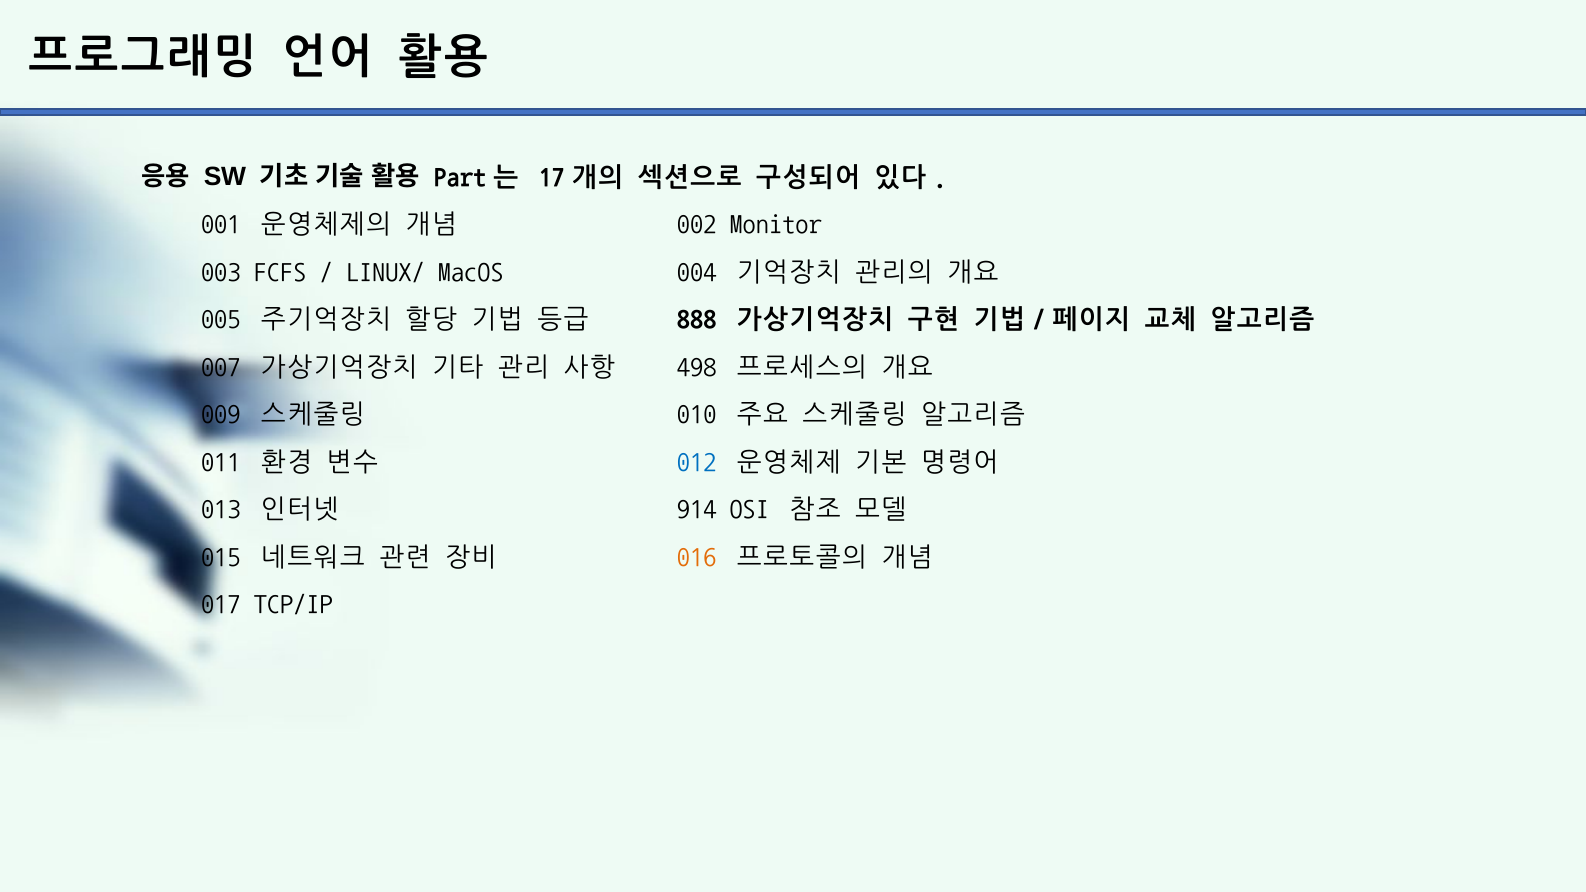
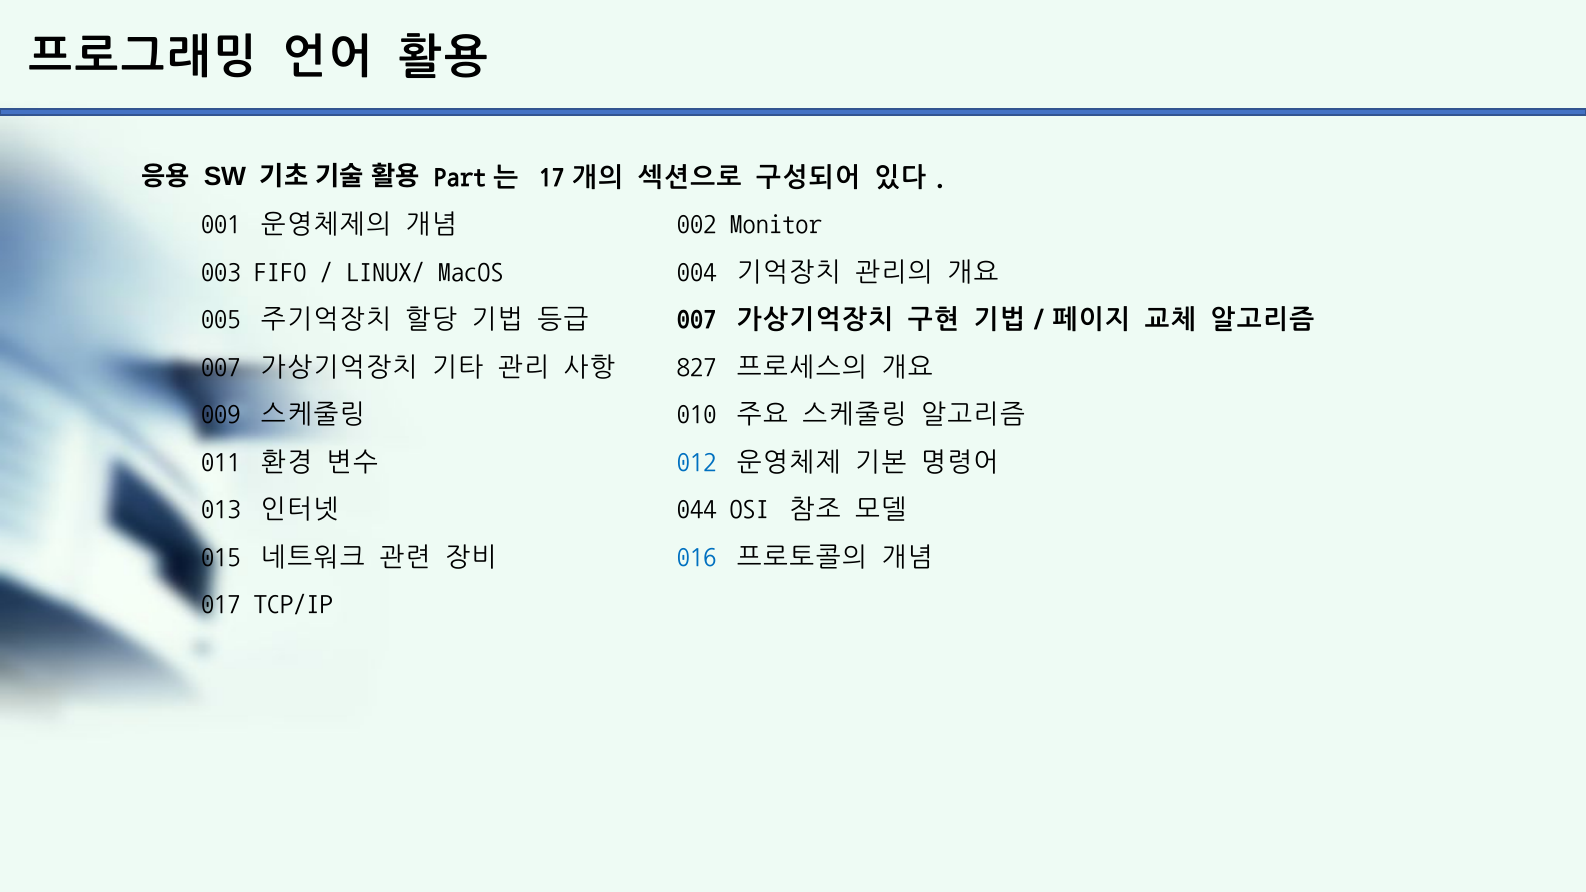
FCFS: FCFS -> FIFO
888 at (697, 319): 888 -> 007
498: 498 -> 827
914: 914 -> 044
016 colour: orange -> blue
